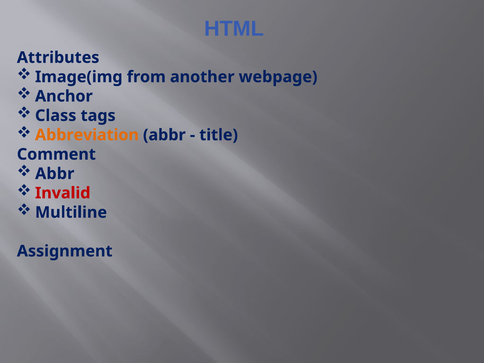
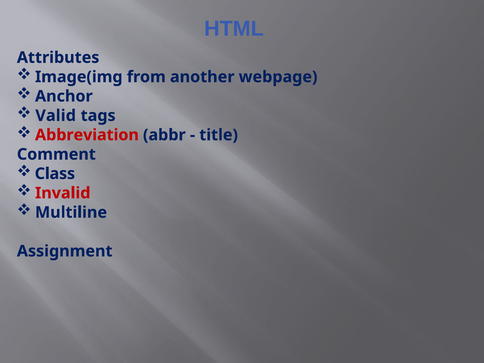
Class: Class -> Valid
Abbreviation colour: orange -> red
Abbr at (55, 174): Abbr -> Class
